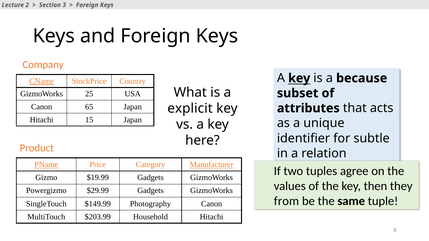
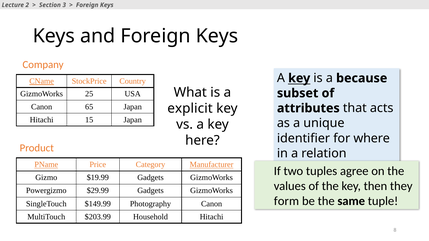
subtle: subtle -> where
from: from -> form
